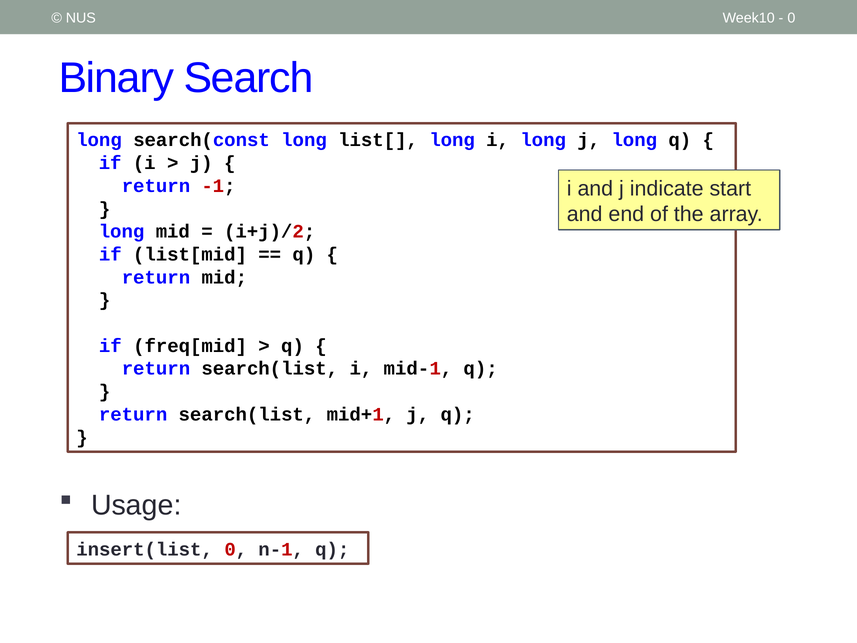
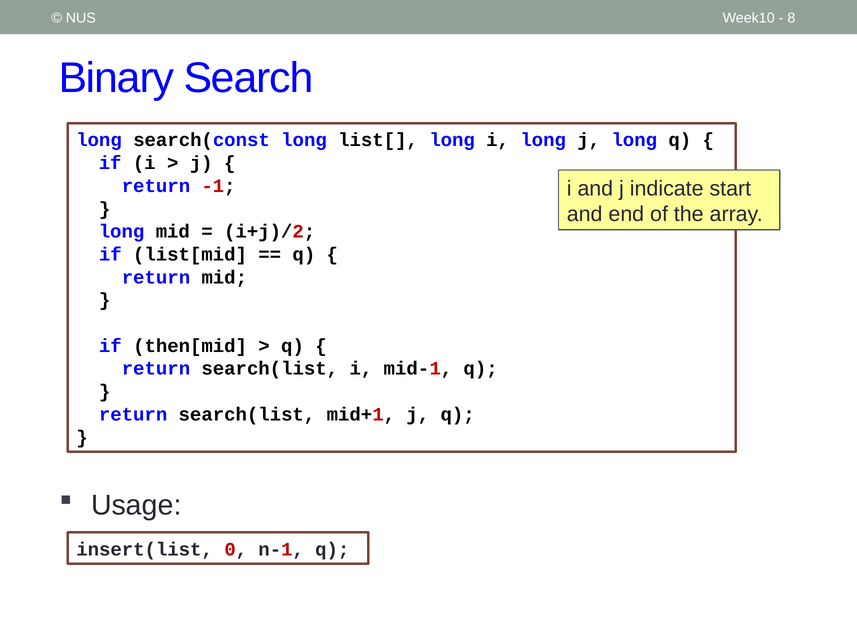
0 at (791, 18): 0 -> 8
freq[mid: freq[mid -> then[mid
